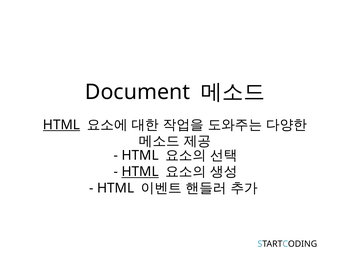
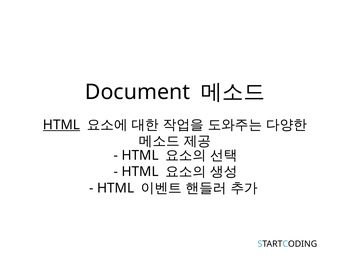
HTML at (140, 171) underline: present -> none
